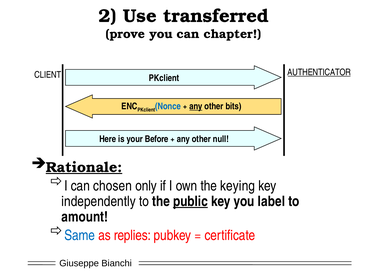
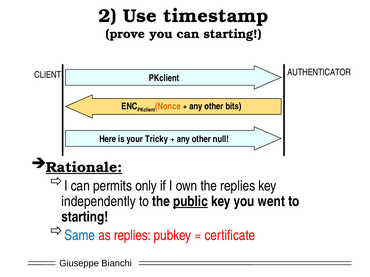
transferred: transferred -> timestamp
can chapter: chapter -> starting
AUTHENTICATOR underline: present -> none
Nonce colour: blue -> orange
any at (196, 107) underline: present -> none
Before: Before -> Tricky
chosen: chosen -> permits
the keying: keying -> replies
label: label -> went
amount at (85, 217): amount -> starting
